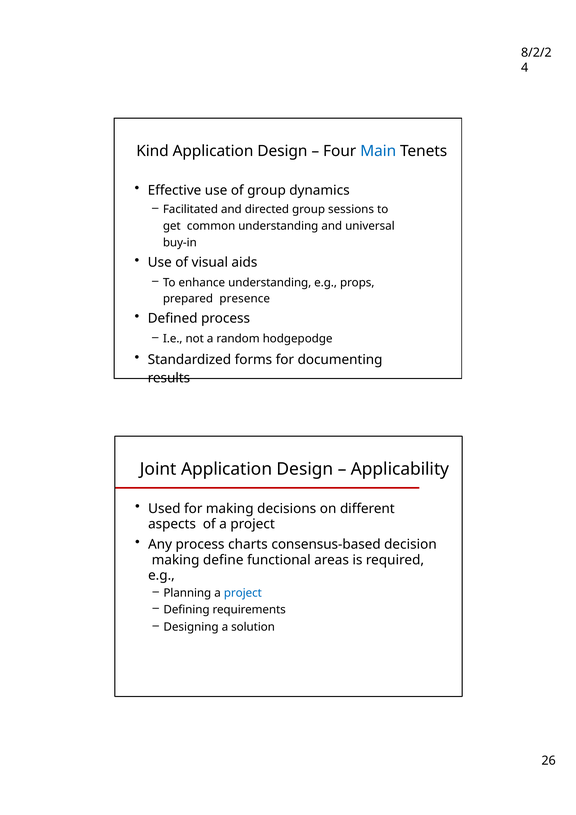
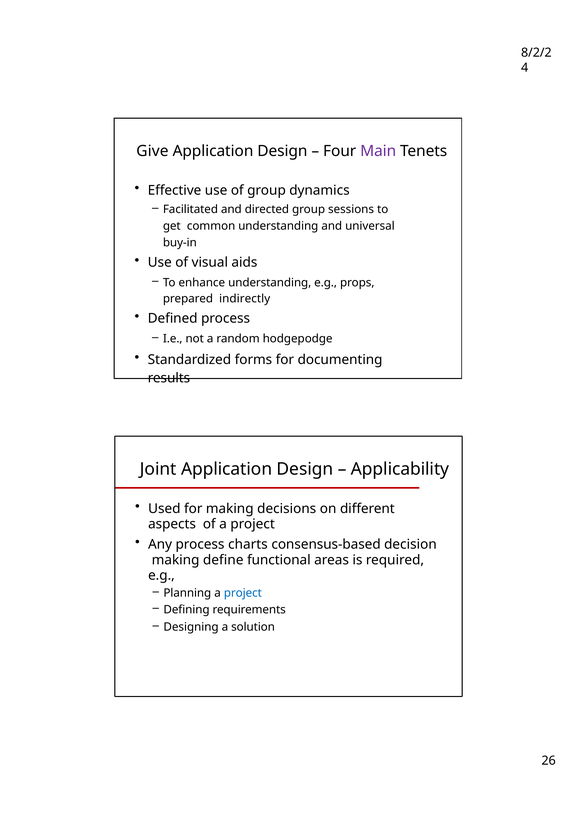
Kind: Kind -> Give
Main colour: blue -> purple
presence: presence -> indirectly
